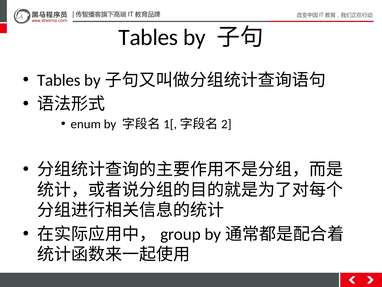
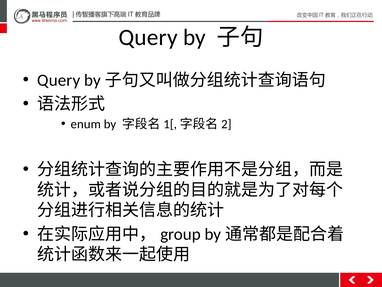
Tables at (148, 37): Tables -> Query
Tables at (59, 80): Tables -> Query
